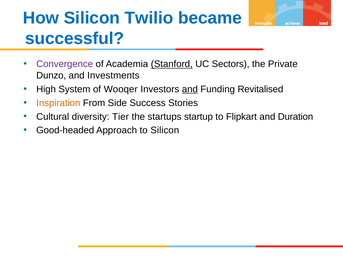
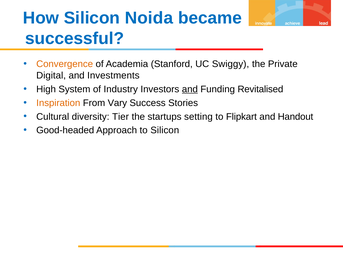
Twilio: Twilio -> Noida
Convergence colour: purple -> orange
Stanford underline: present -> none
Sectors: Sectors -> Swiggy
Dunzo: Dunzo -> Digital
Wooqer: Wooqer -> Industry
Side: Side -> Vary
startup: startup -> setting
Duration: Duration -> Handout
